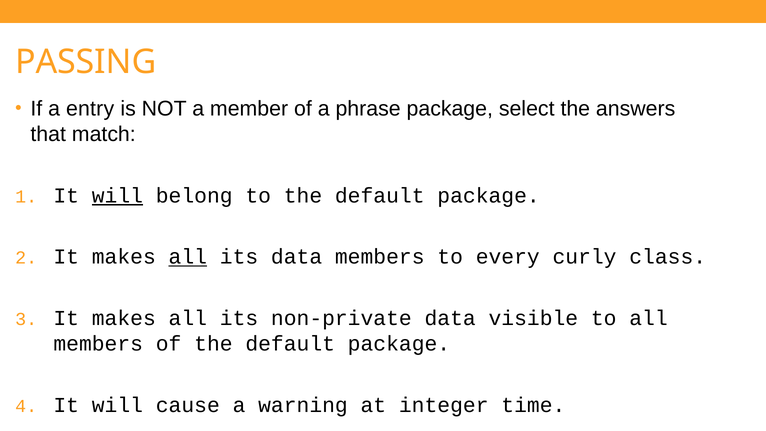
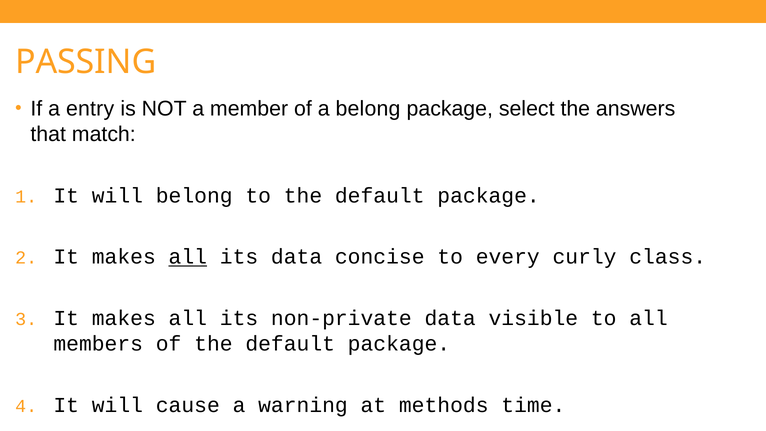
a phrase: phrase -> belong
will at (117, 196) underline: present -> none
data members: members -> concise
integer: integer -> methods
